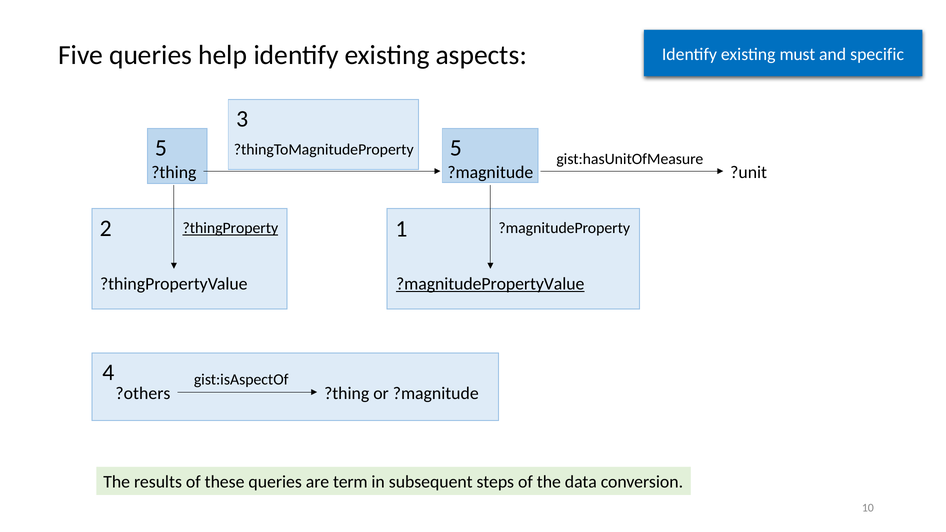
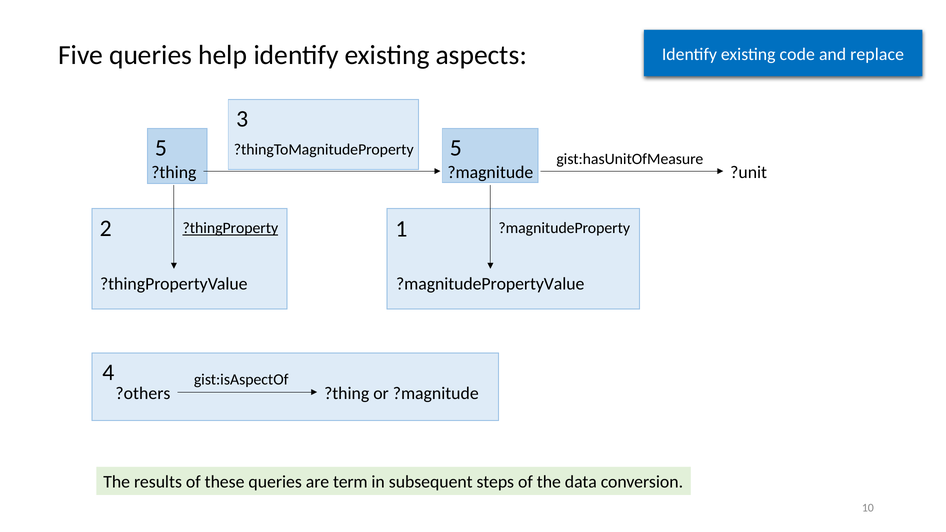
must: must -> code
specific: specific -> replace
?magnitudePropertyValue underline: present -> none
